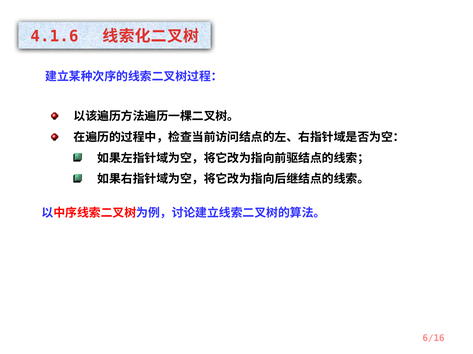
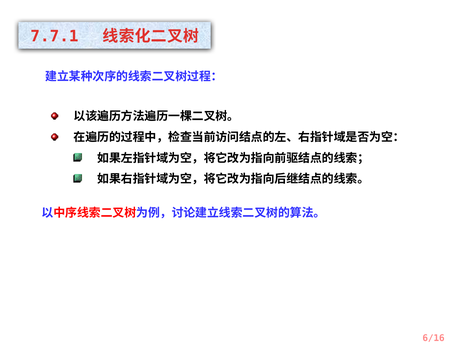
4.1.6: 4.1.6 -> 7.7.1
